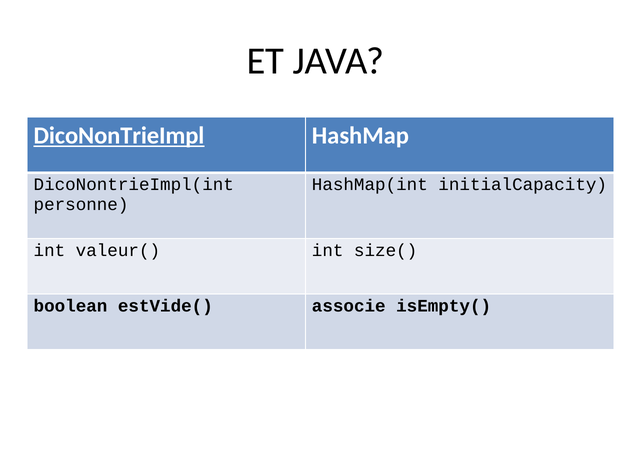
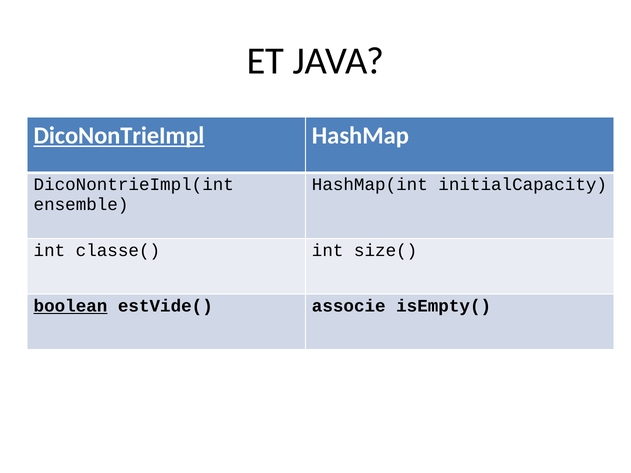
personne: personne -> ensemble
valeur(: valeur( -> classe(
boolean underline: none -> present
